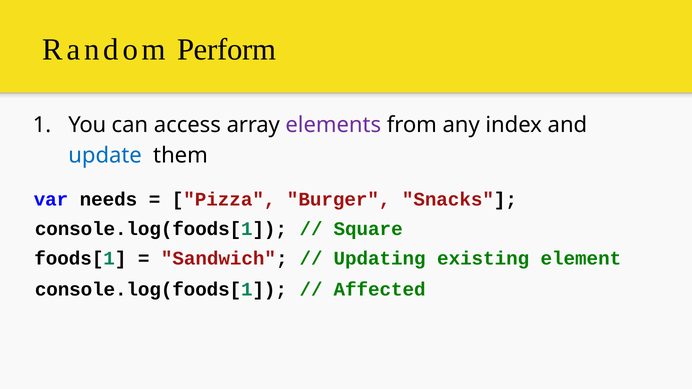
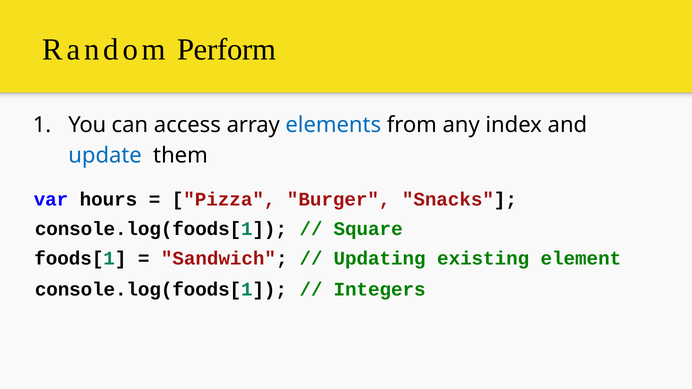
elements colour: purple -> blue
needs: needs -> hours
Affected: Affected -> Integers
